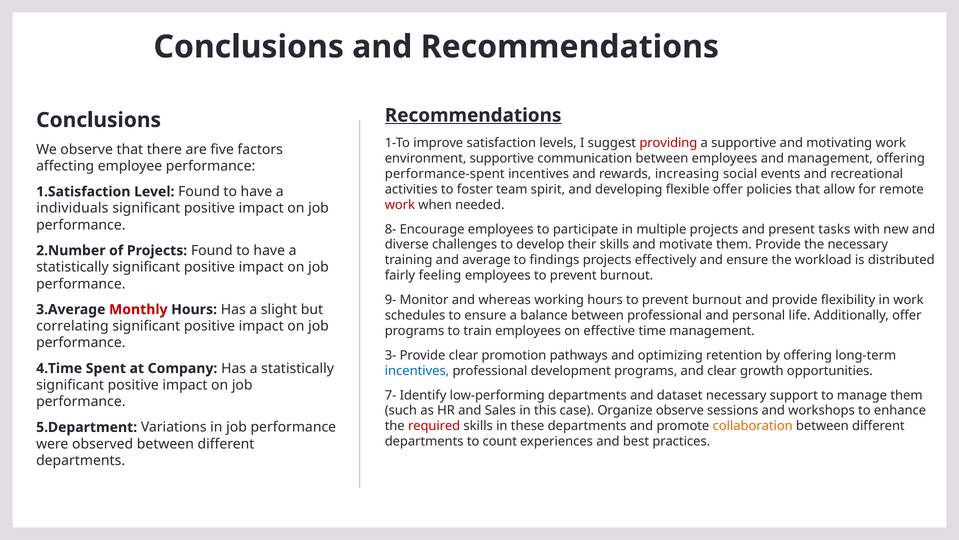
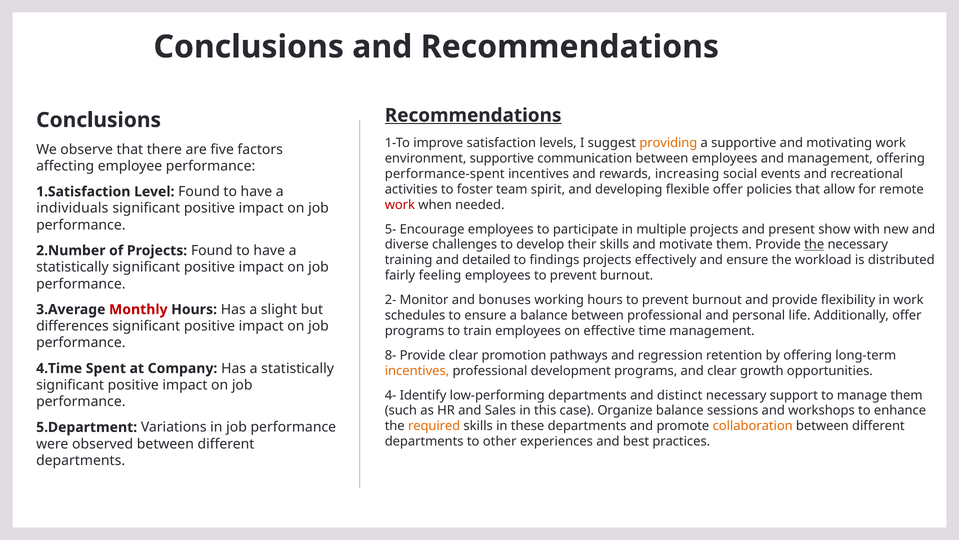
providing colour: red -> orange
8-: 8- -> 5-
tasks: tasks -> show
the at (814, 244) underline: none -> present
average: average -> detailed
9-: 9- -> 2-
whereas: whereas -> bonuses
correlating: correlating -> differences
3-: 3- -> 8-
optimizing: optimizing -> regression
incentives at (417, 370) colour: blue -> orange
7-: 7- -> 4-
dataset: dataset -> distinct
Organize observe: observe -> balance
required colour: red -> orange
count: count -> other
